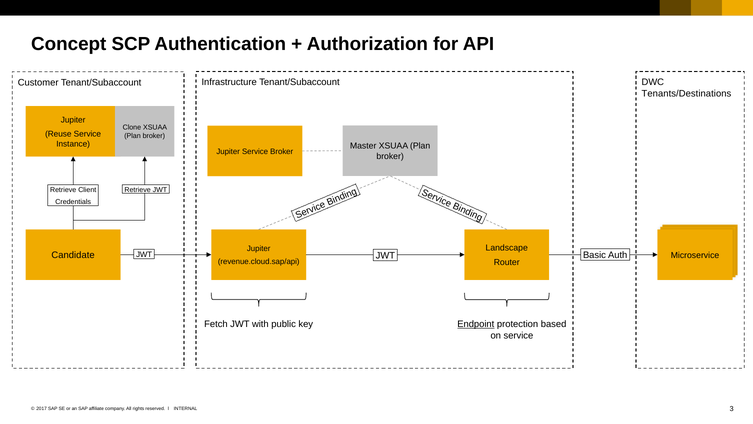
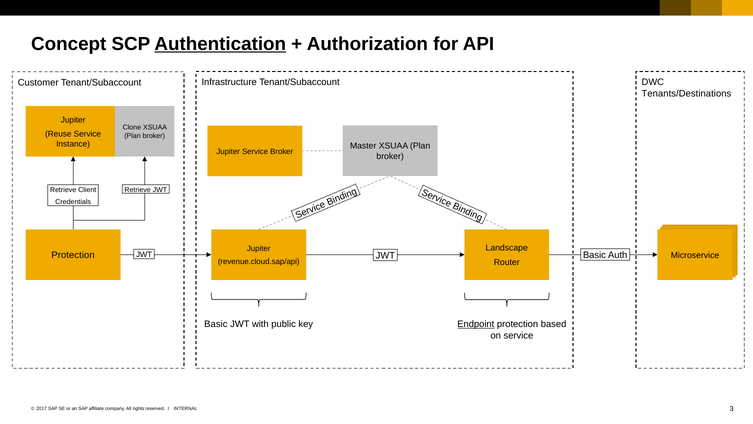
Authentication underline: none -> present
Candidate at (73, 255): Candidate -> Protection
Fetch at (216, 324): Fetch -> Basic
